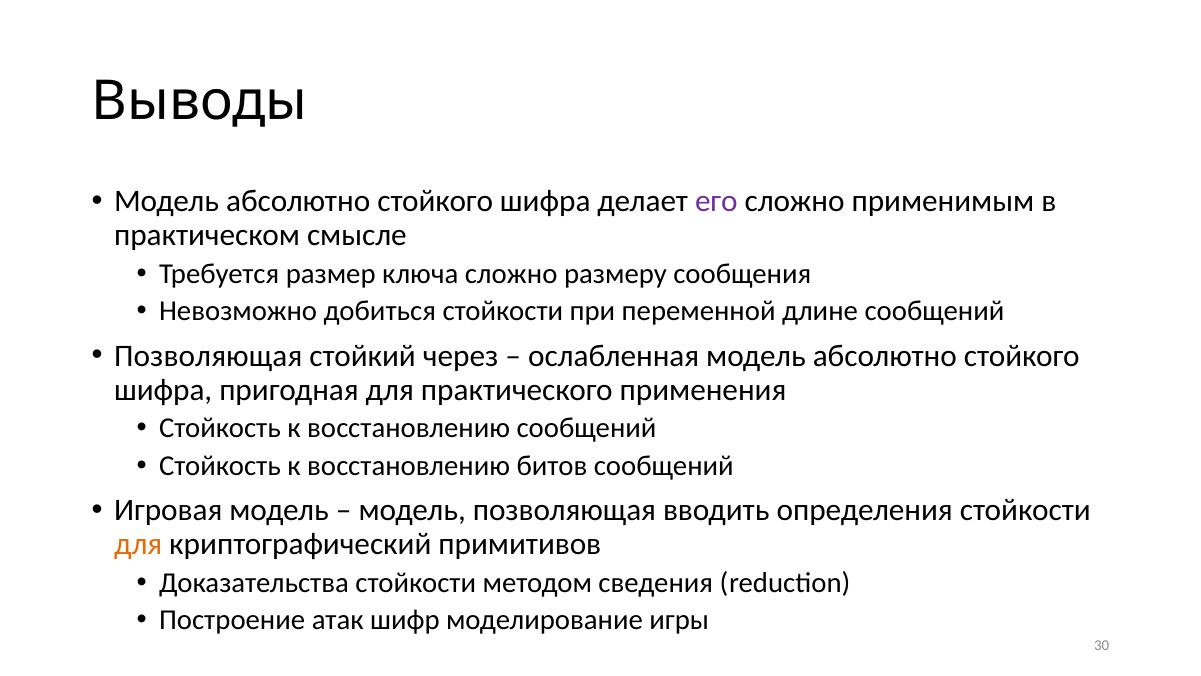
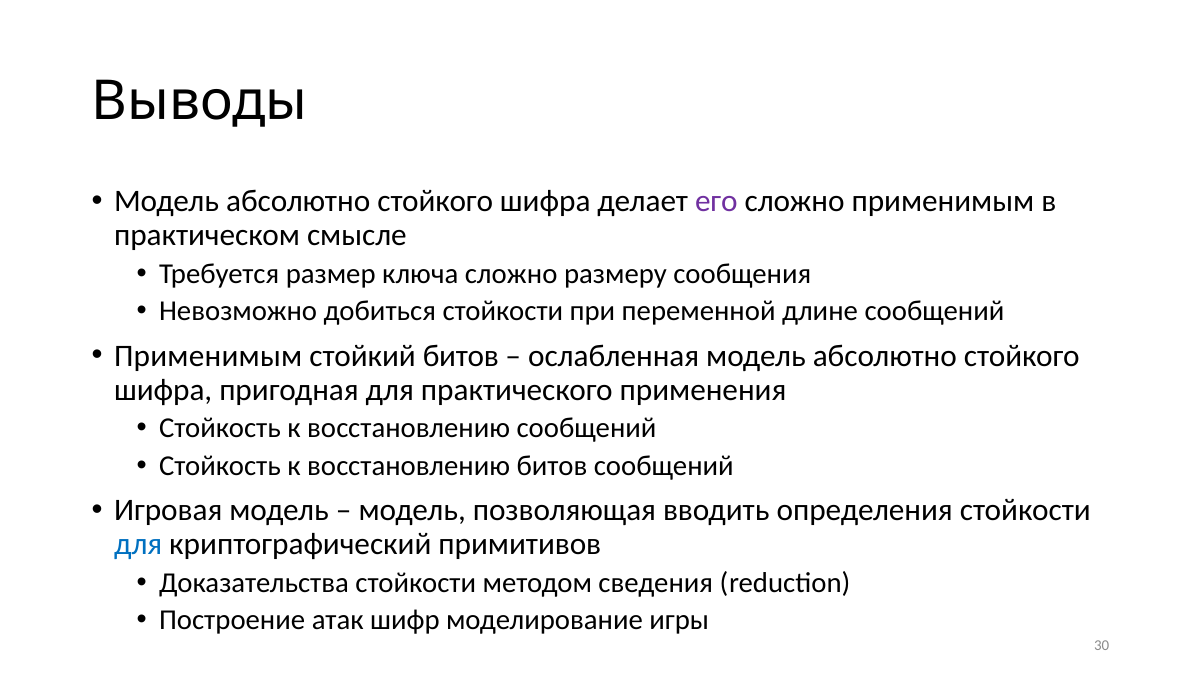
Позволяющая at (208, 356): Позволяющая -> Применимым
стойкий через: через -> битов
для at (138, 544) colour: orange -> blue
